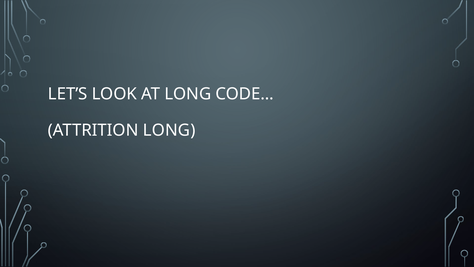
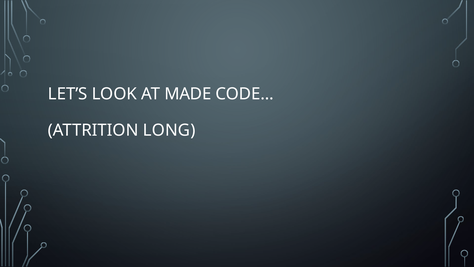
AT LONG: LONG -> MADE
